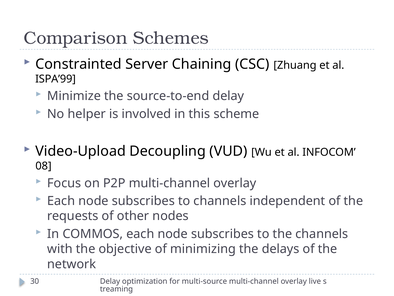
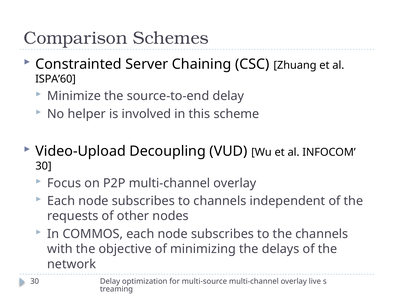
ISPA’99: ISPA’99 -> ISPA’60
08 at (43, 166): 08 -> 30
